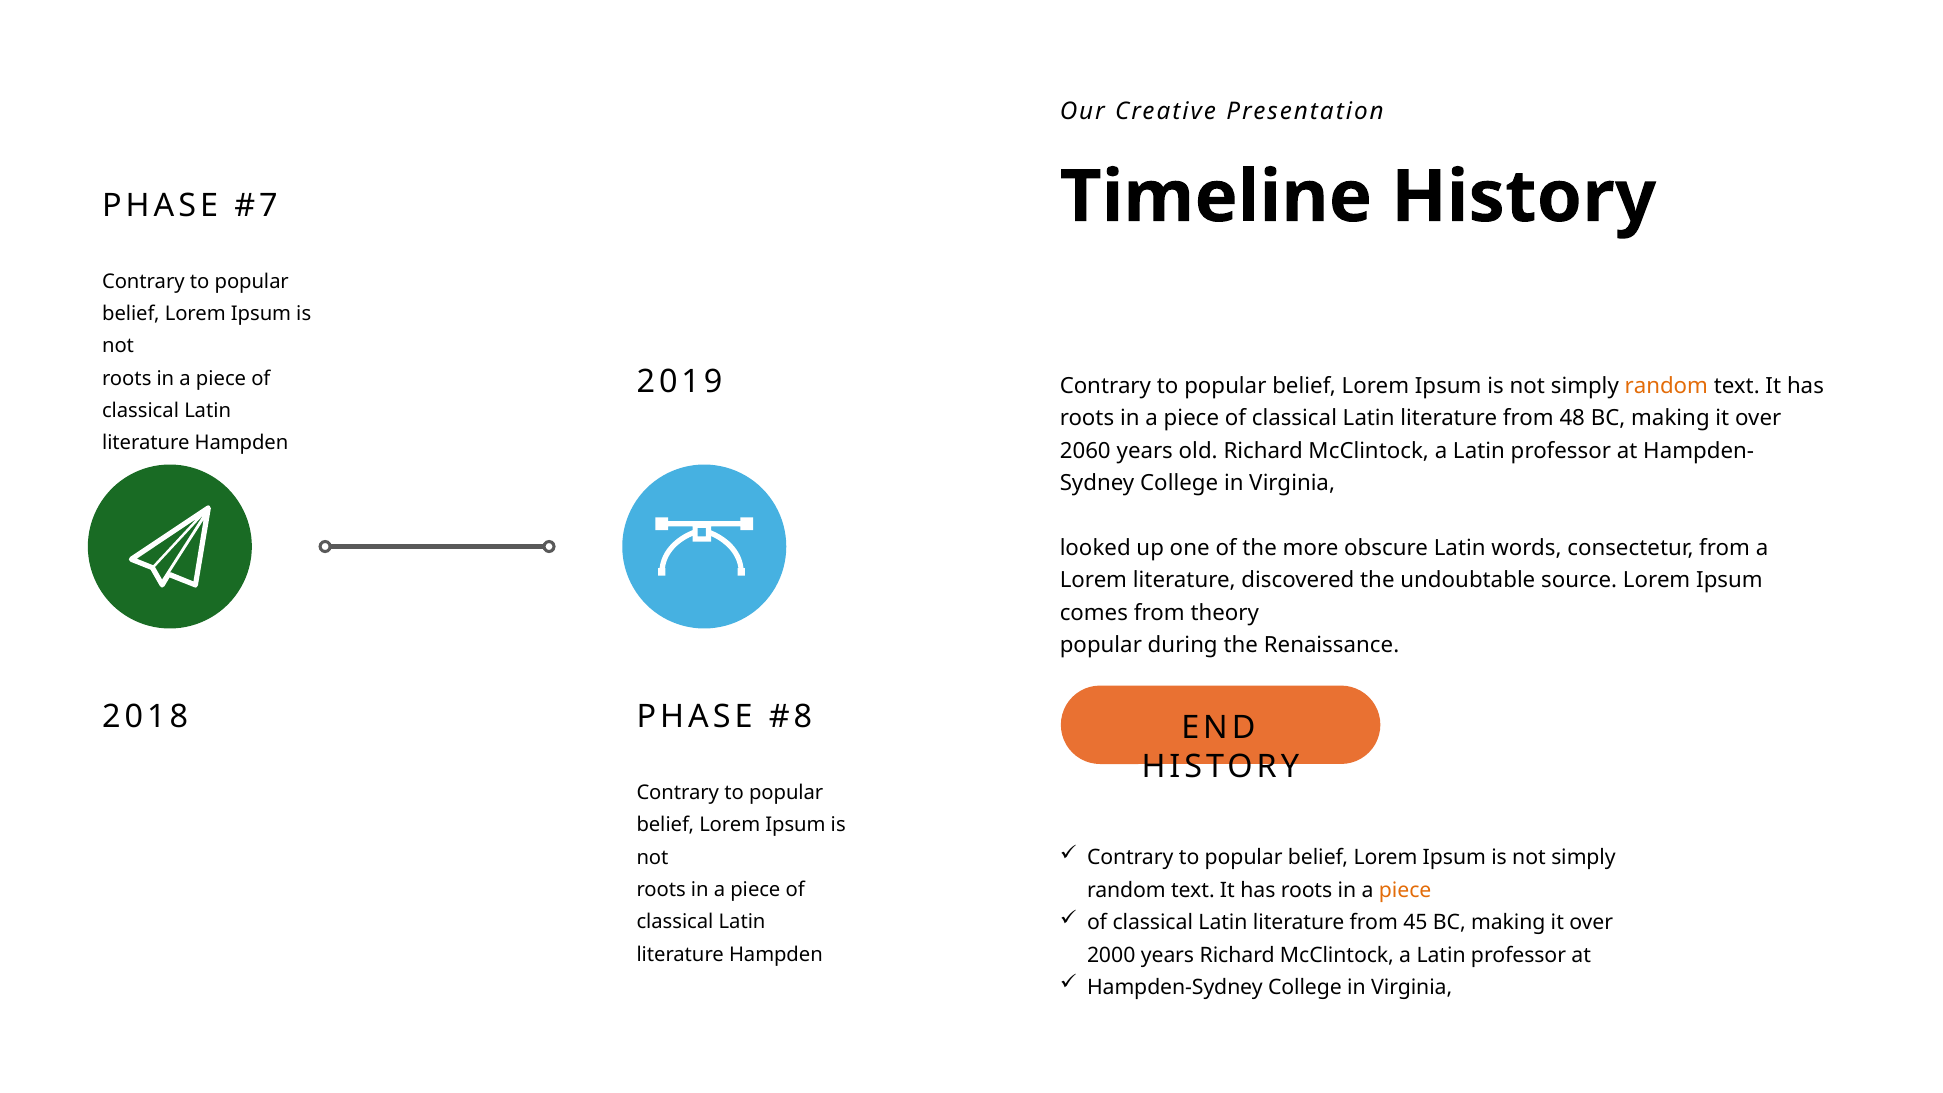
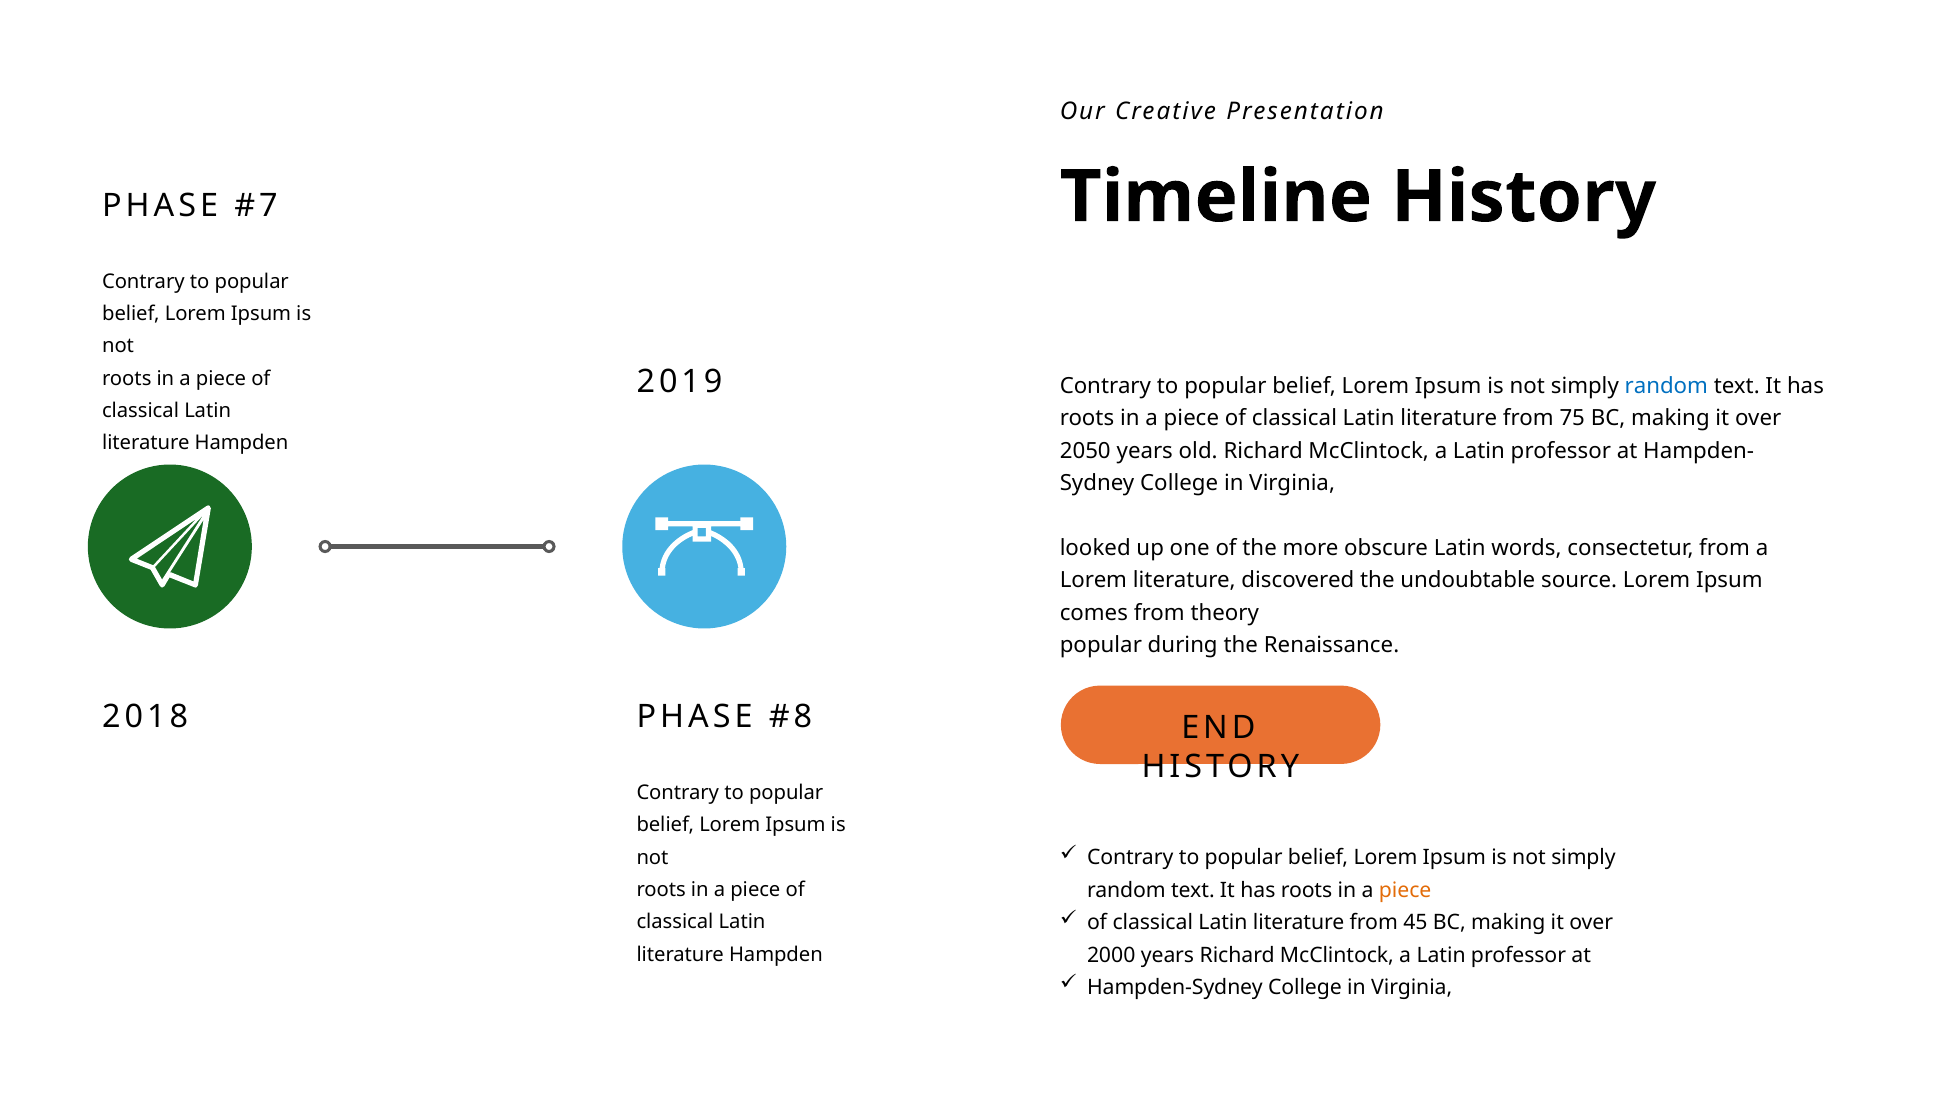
random at (1666, 386) colour: orange -> blue
48: 48 -> 75
2060: 2060 -> 2050
